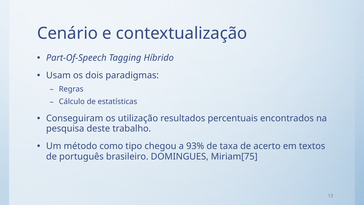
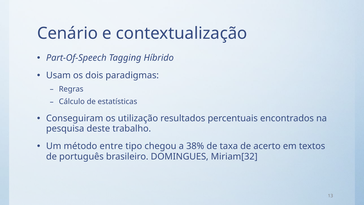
como: como -> entre
93%: 93% -> 38%
Miriam[75: Miriam[75 -> Miriam[32
